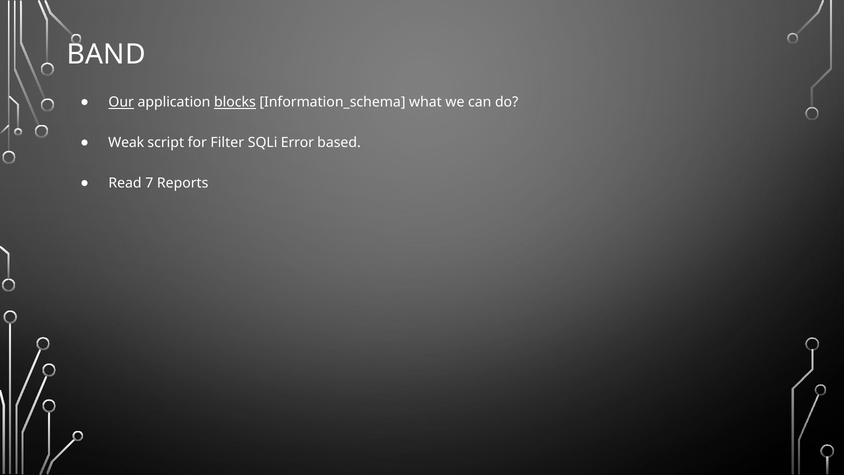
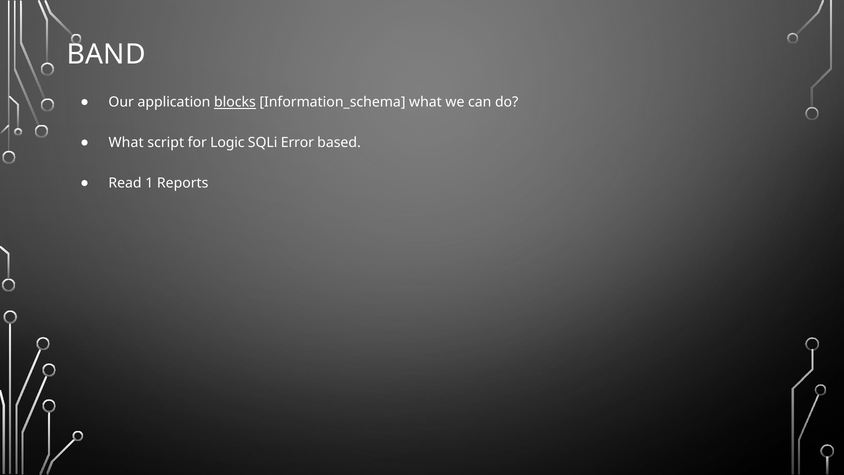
Our underline: present -> none
Weak at (126, 143): Weak -> What
Filter: Filter -> Logic
7: 7 -> 1
